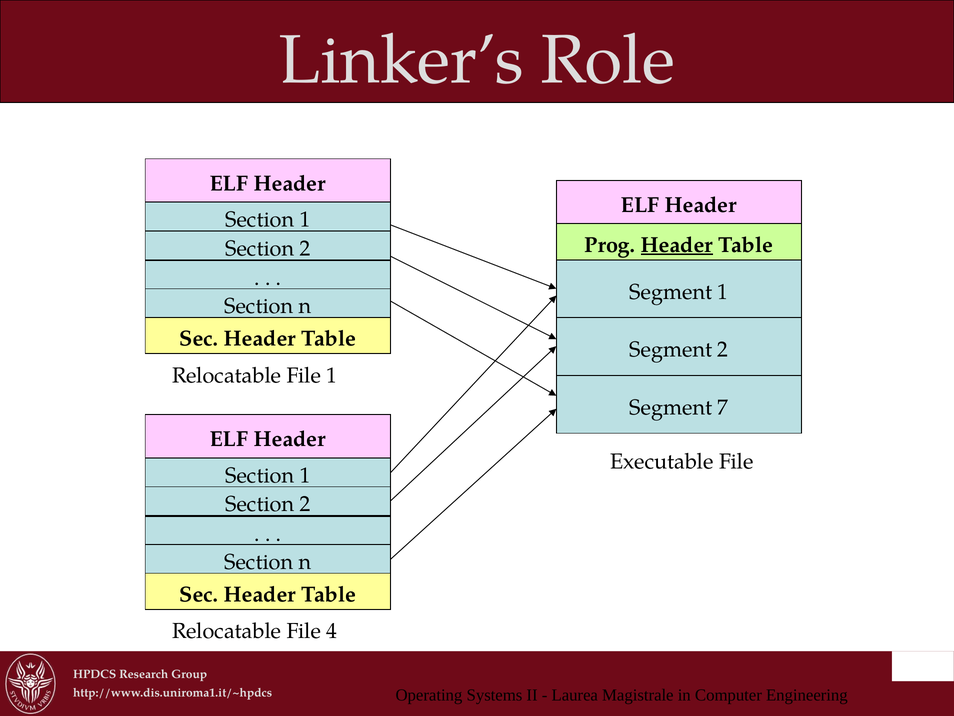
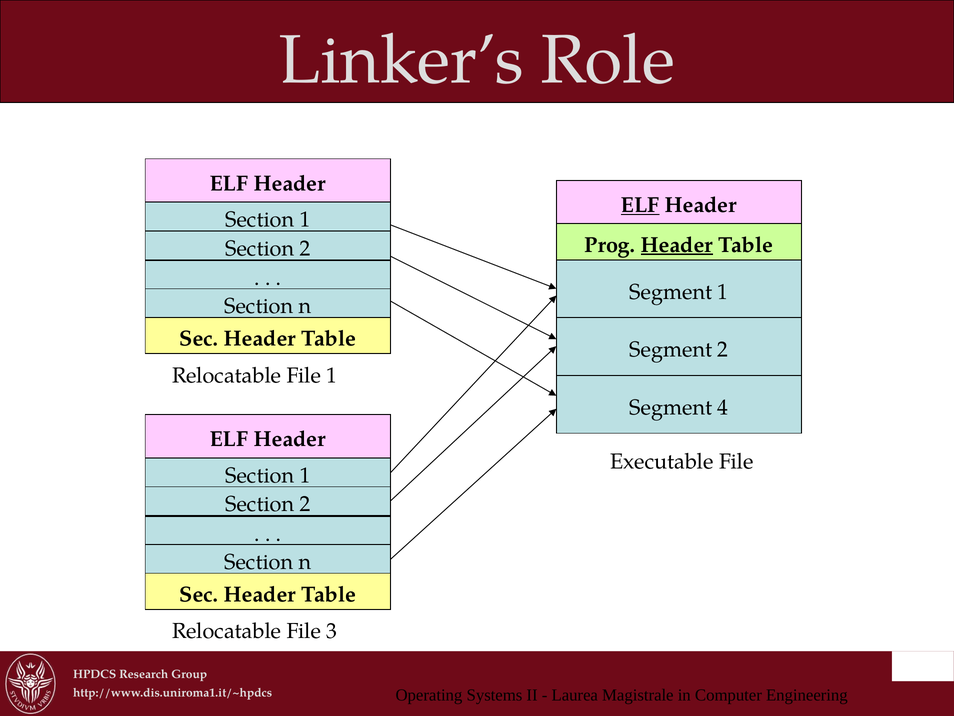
ELF at (640, 205) underline: none -> present
7: 7 -> 4
4: 4 -> 3
